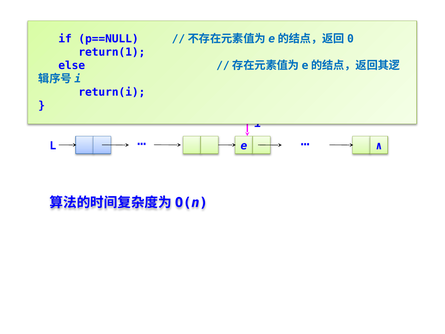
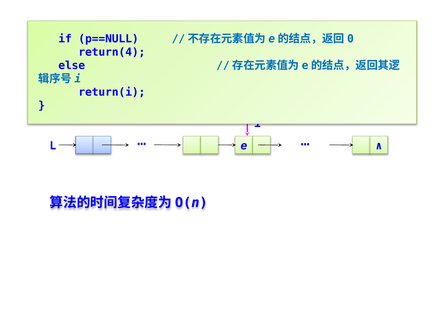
return(1: return(1 -> return(4
